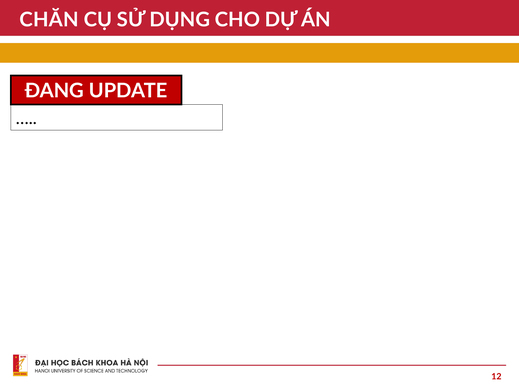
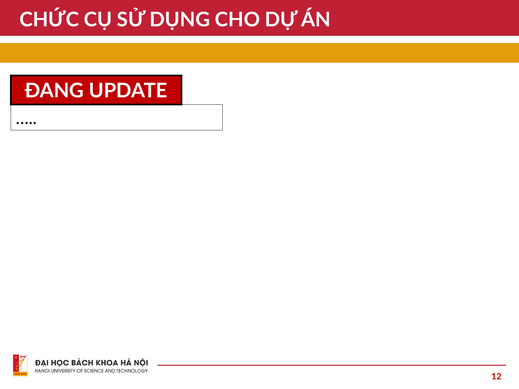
CHĂN: CHĂN -> CHỨC
